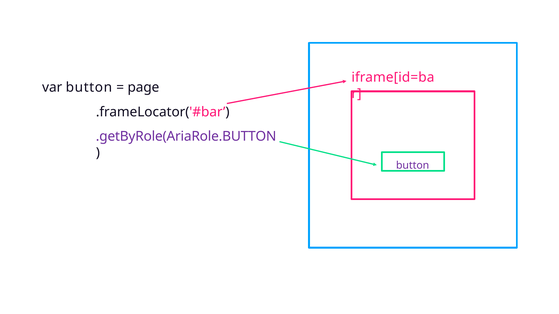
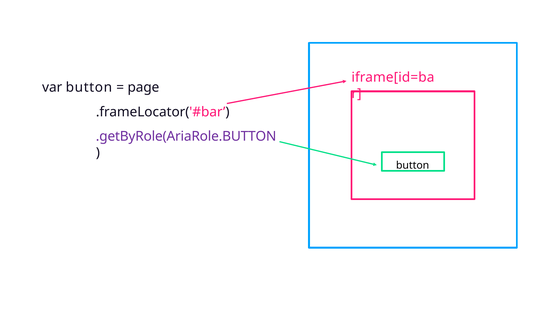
button at (413, 166) colour: purple -> black
